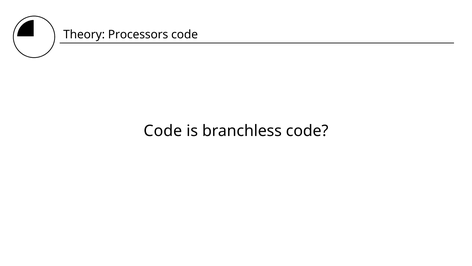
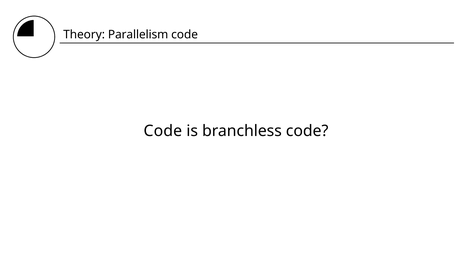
Processors: Processors -> Parallelism
